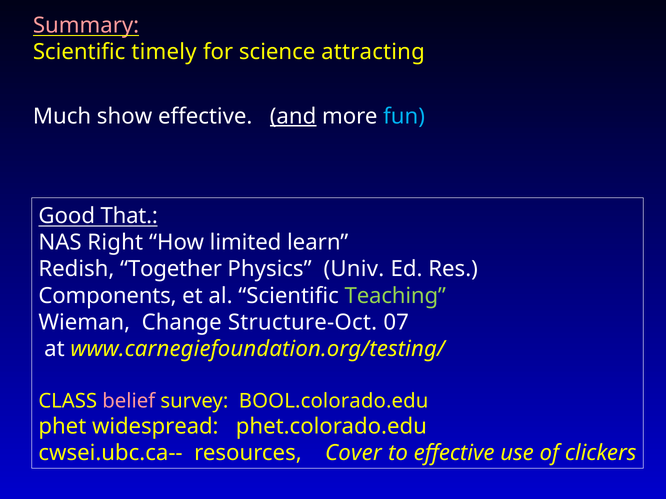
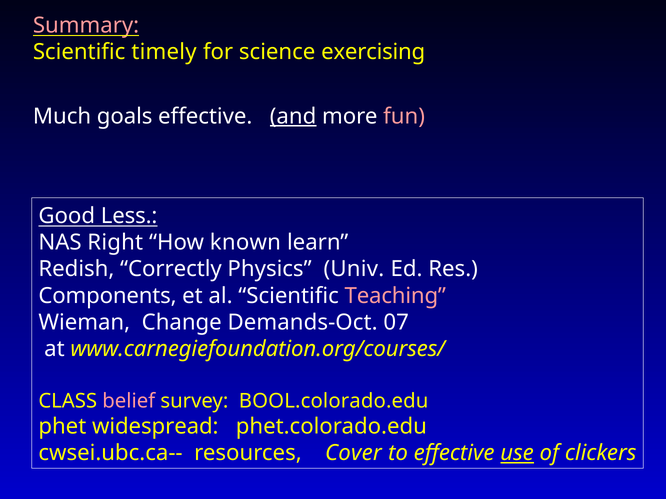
attracting: attracting -> exercising
show: show -> goals
fun colour: light blue -> pink
That: That -> Less
limited: limited -> known
Together: Together -> Correctly
Teaching colour: light green -> pink
Structure-Oct: Structure-Oct -> Demands-Oct
www.carnegiefoundation.org/testing/: www.carnegiefoundation.org/testing/ -> www.carnegiefoundation.org/courses/
use underline: none -> present
